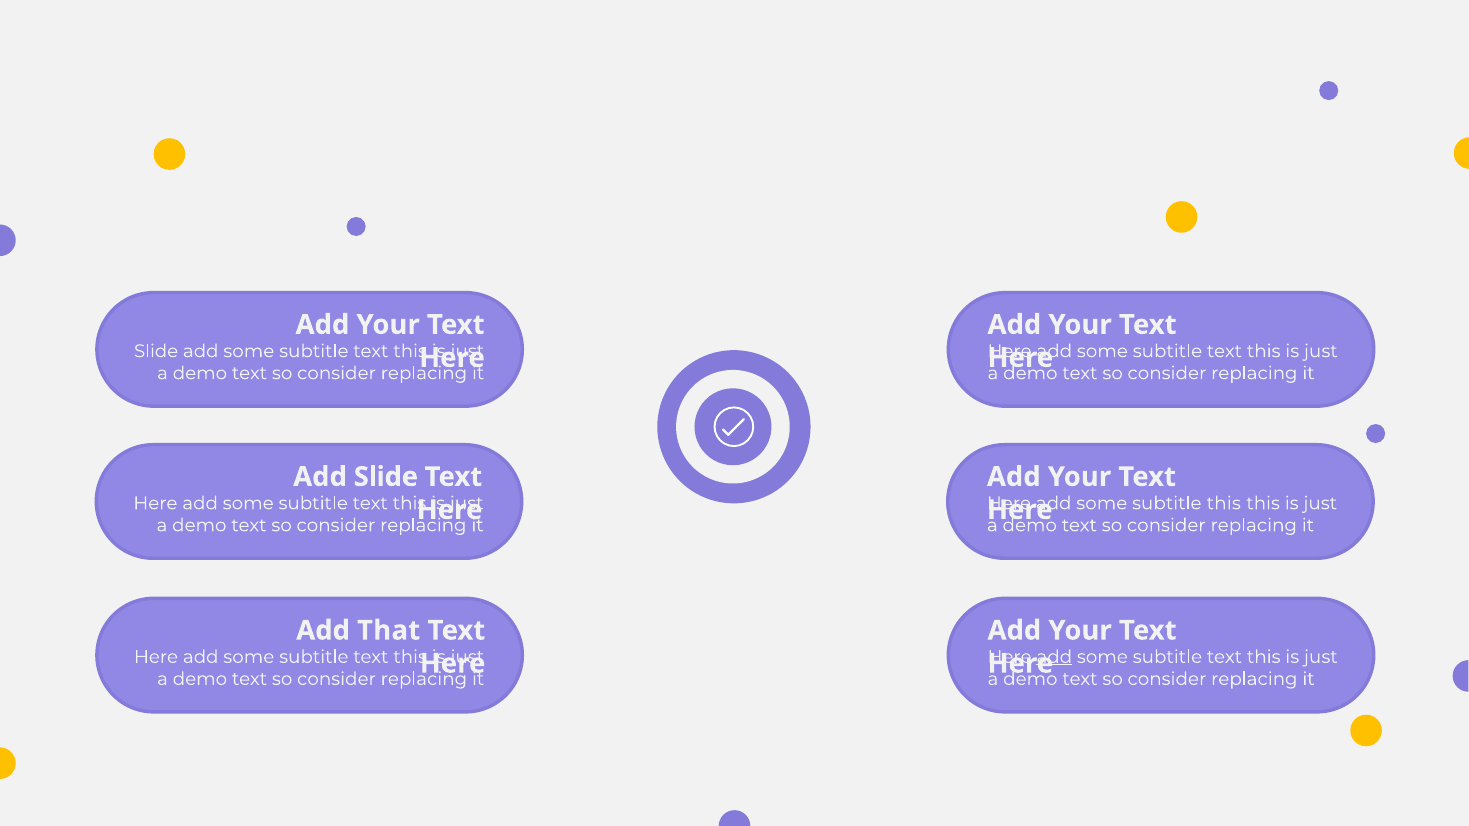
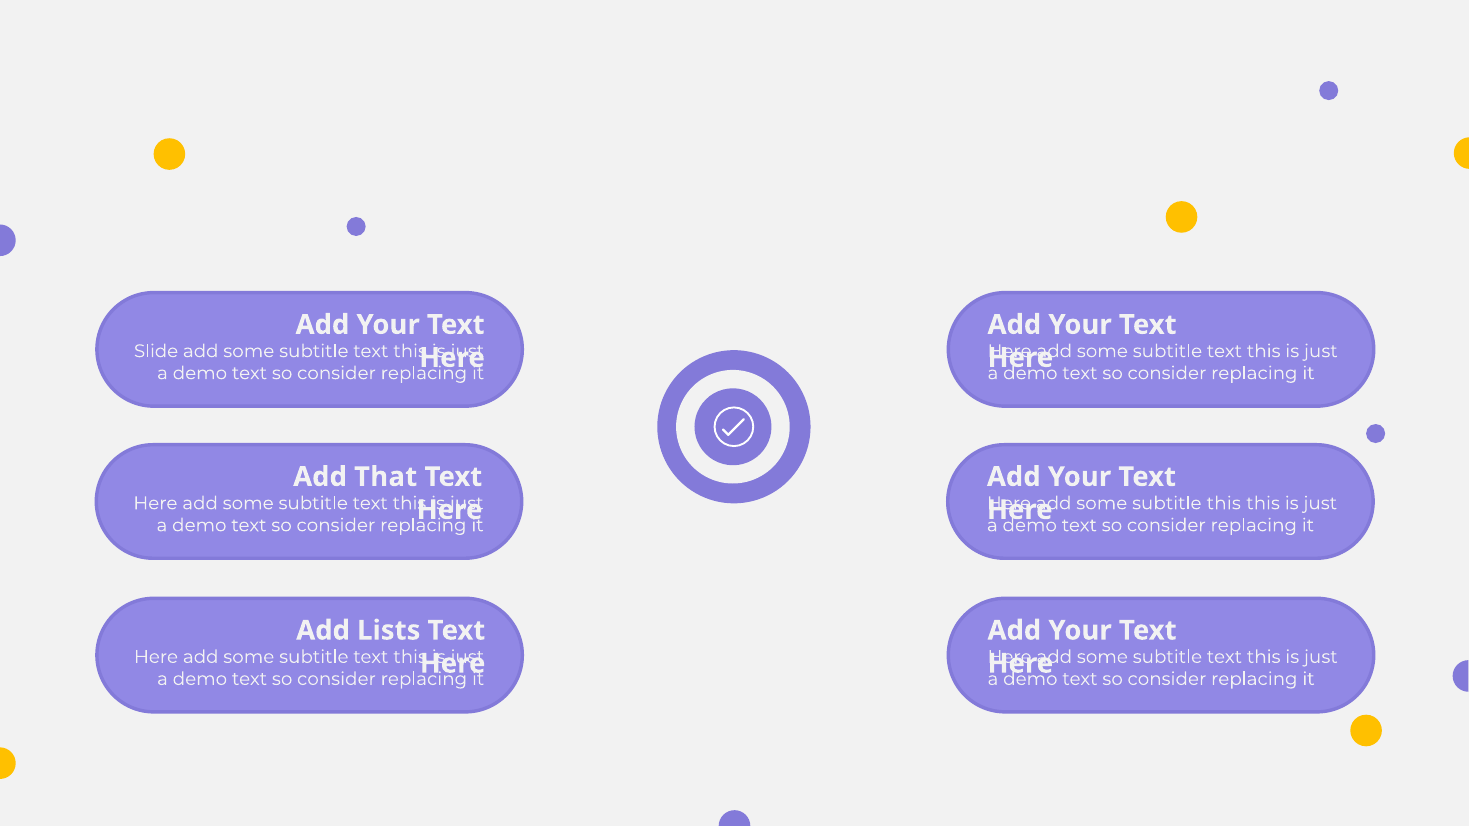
Add Slide: Slide -> That
Add That: That -> Lists
add at (1054, 657) underline: present -> none
